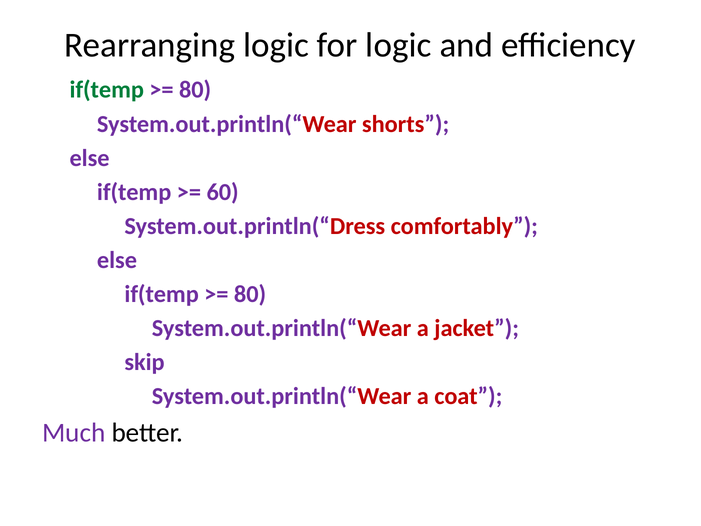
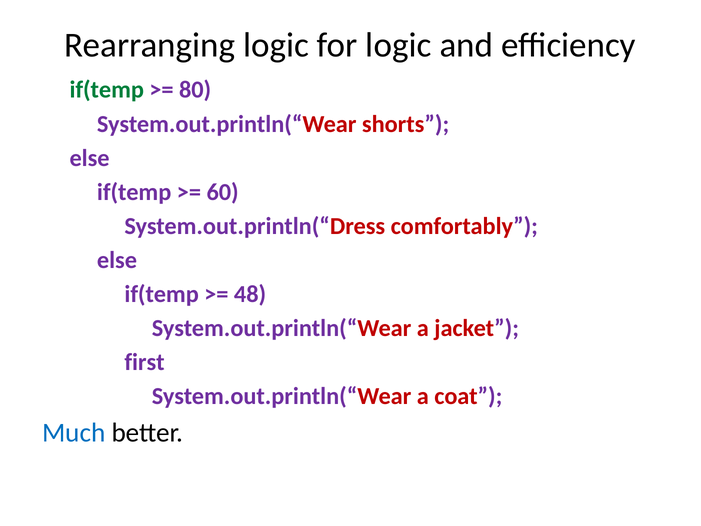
80 at (250, 294): 80 -> 48
skip: skip -> first
Much colour: purple -> blue
